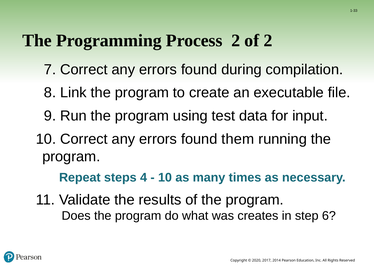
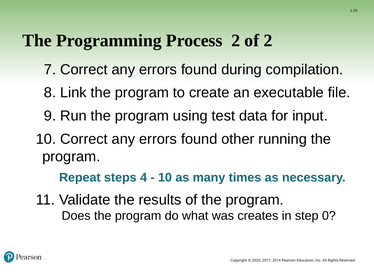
them: them -> other
6: 6 -> 0
